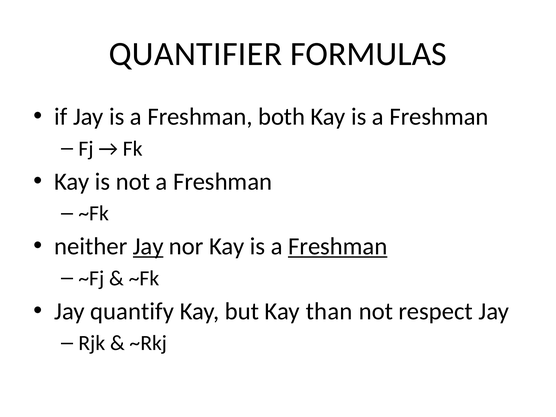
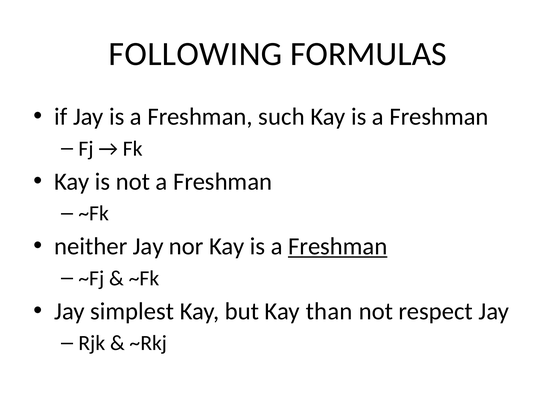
QUANTIFIER: QUANTIFIER -> FOLLOWING
both: both -> such
Jay at (148, 246) underline: present -> none
quantify: quantify -> simplest
